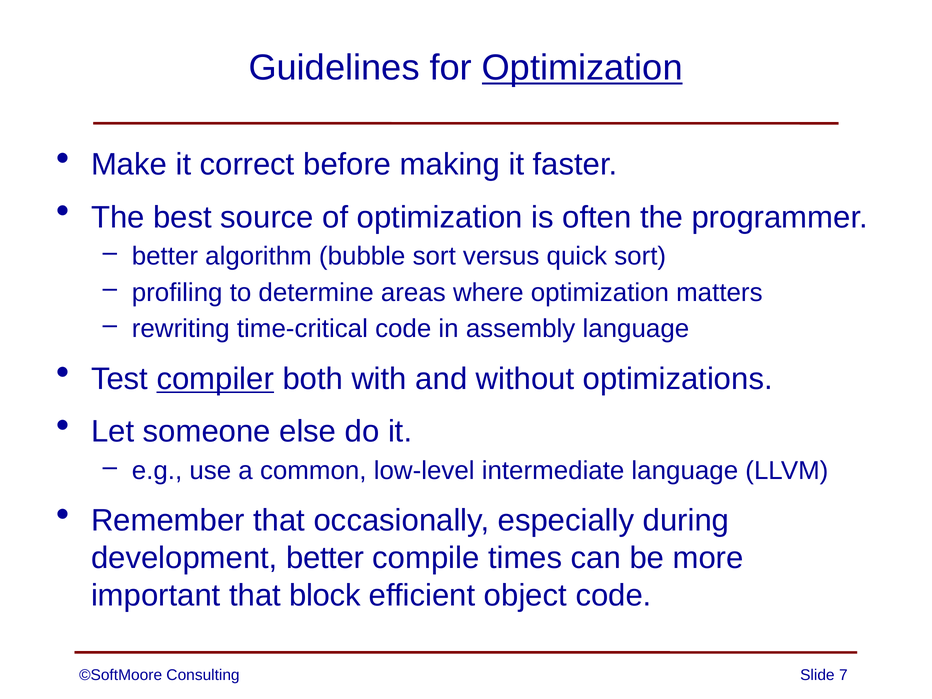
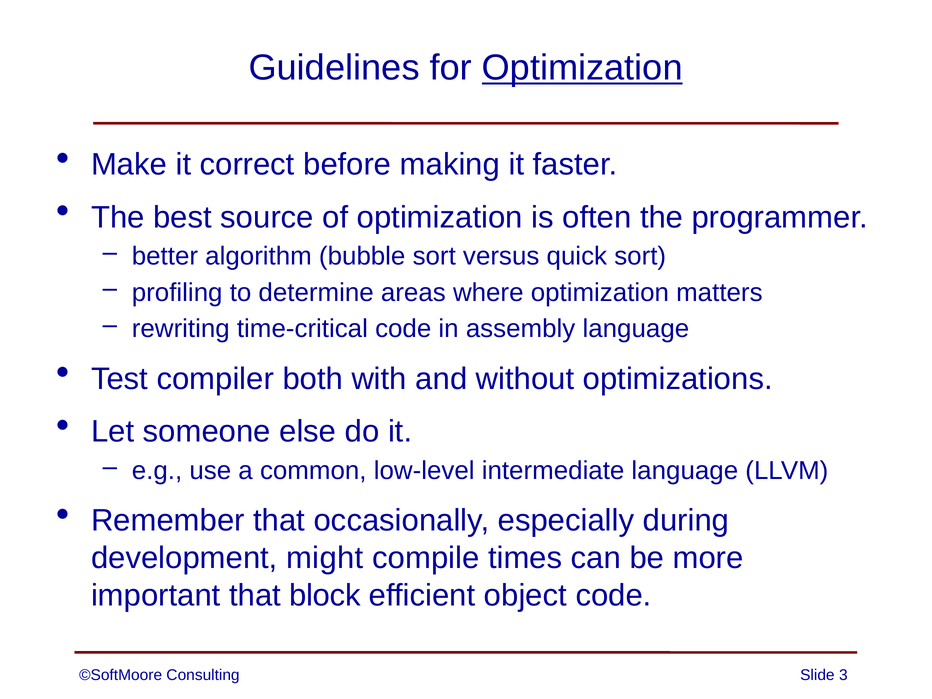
compiler underline: present -> none
development better: better -> might
7: 7 -> 3
